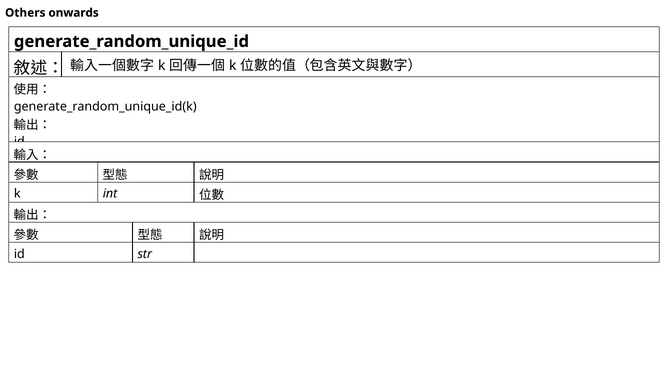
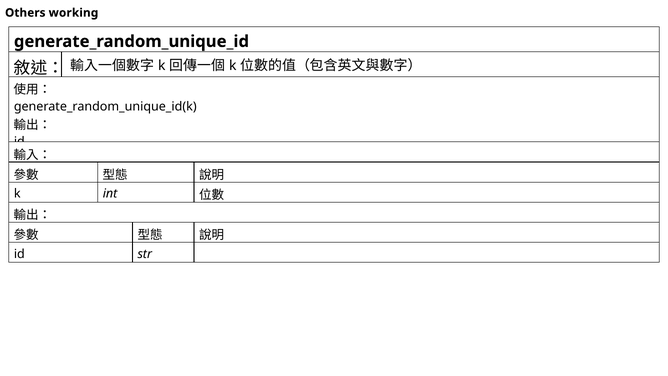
onwards: onwards -> working
